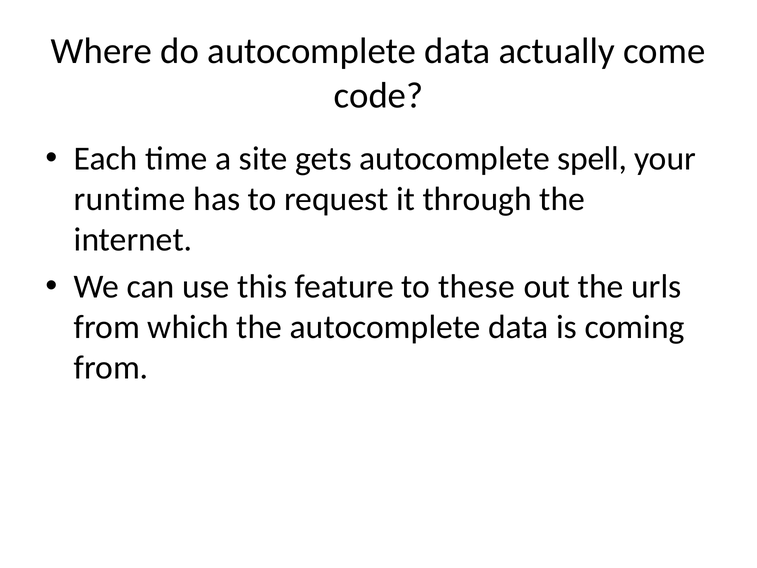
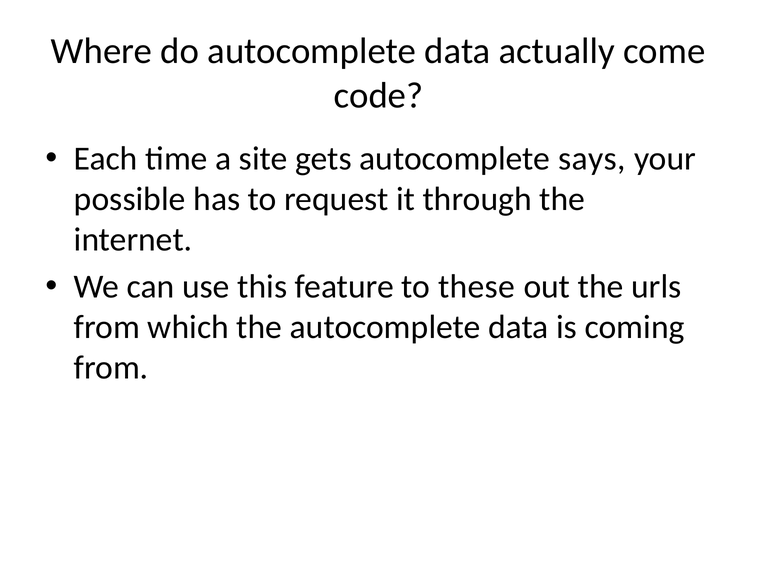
spell: spell -> says
runtime: runtime -> possible
